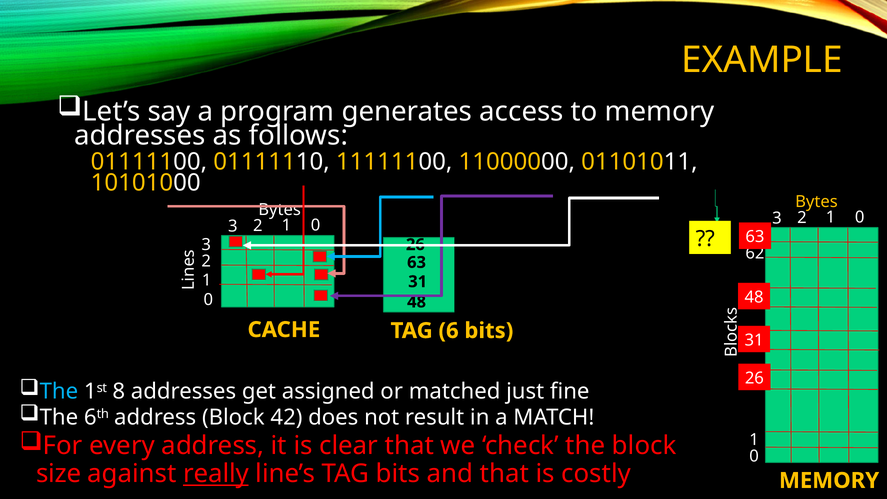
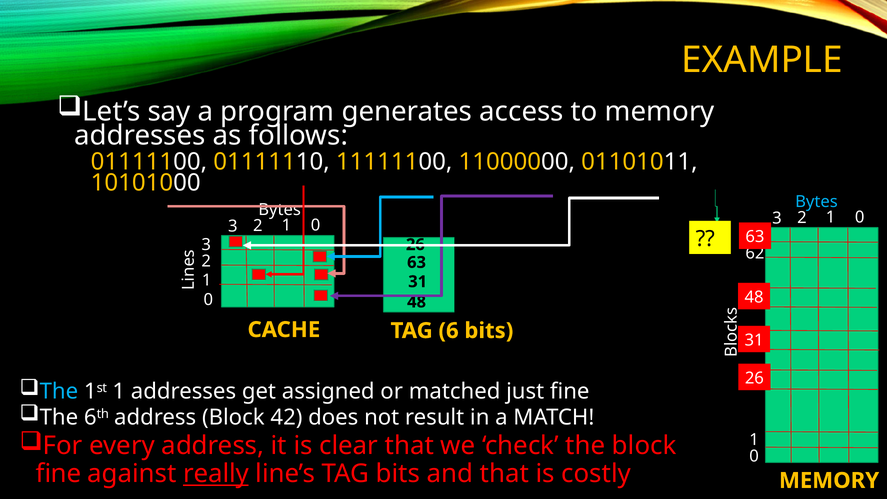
Bytes at (816, 202) colour: yellow -> light blue
1st 8: 8 -> 1
size at (59, 473): size -> fine
